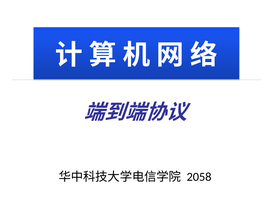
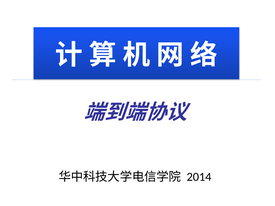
2058: 2058 -> 2014
